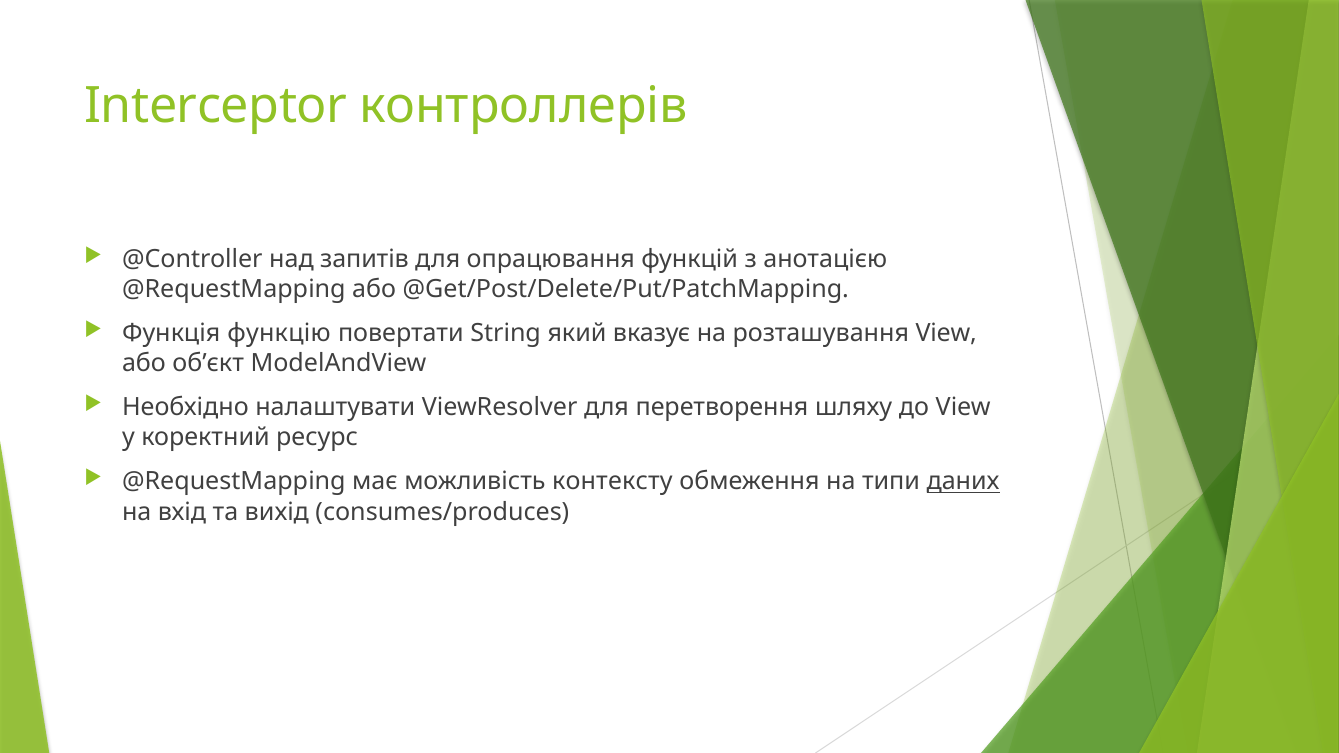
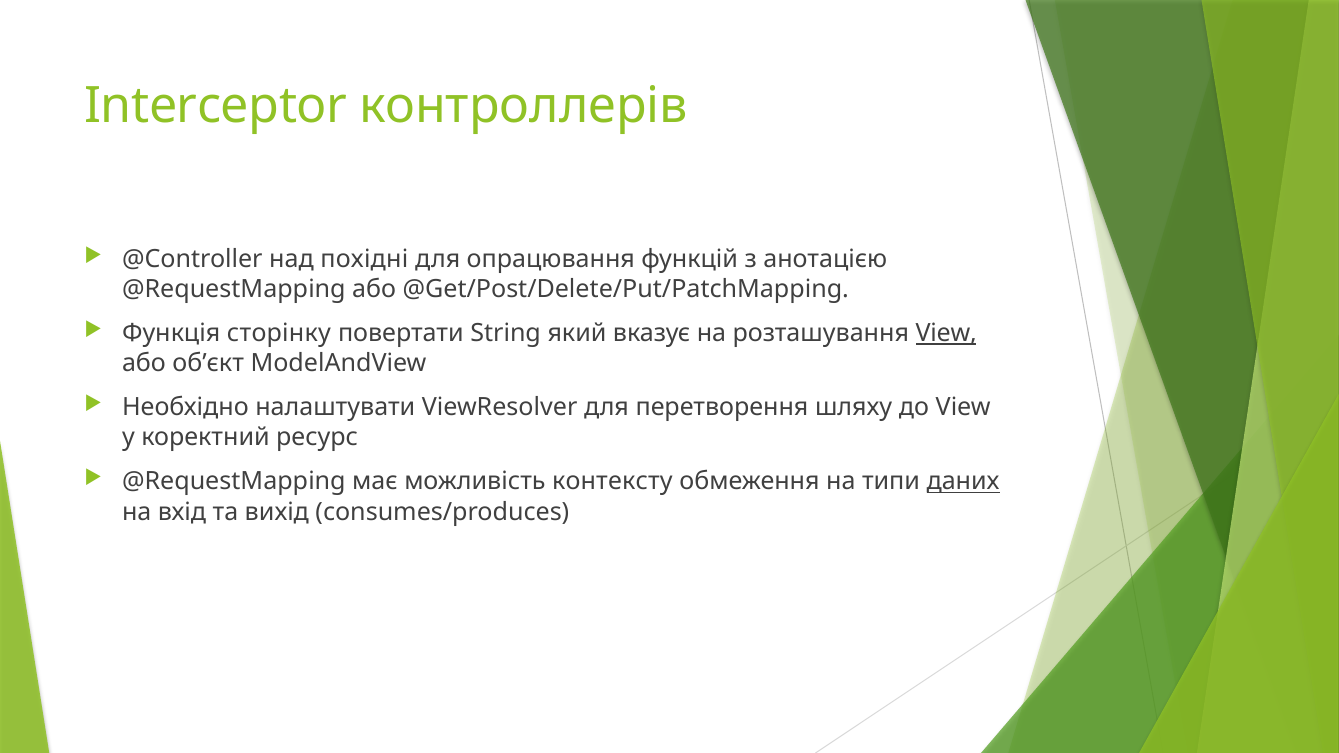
запитів: запитів -> похідні
функцію: функцію -> сторінку
View at (946, 333) underline: none -> present
